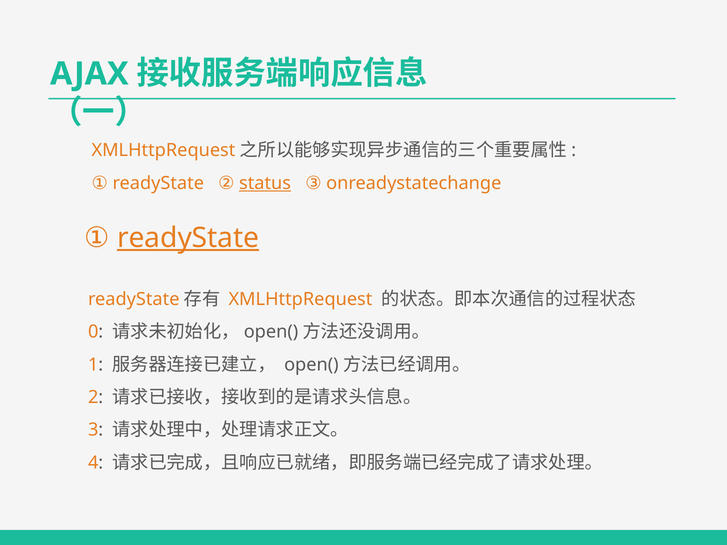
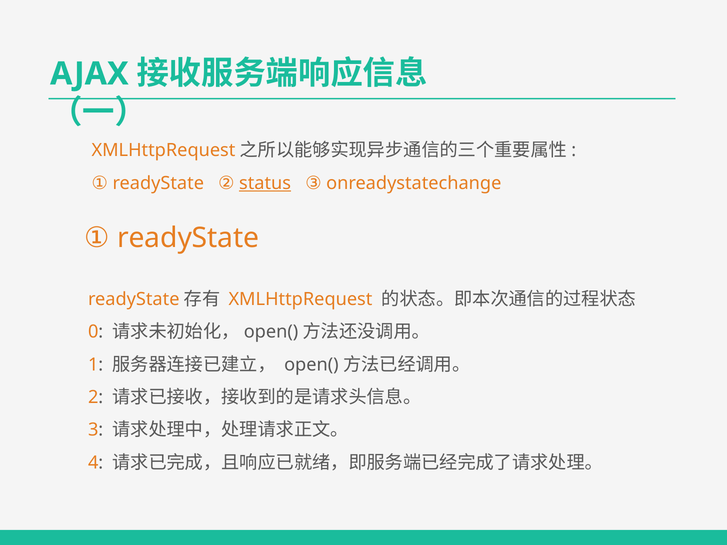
readyState at (188, 238) underline: present -> none
